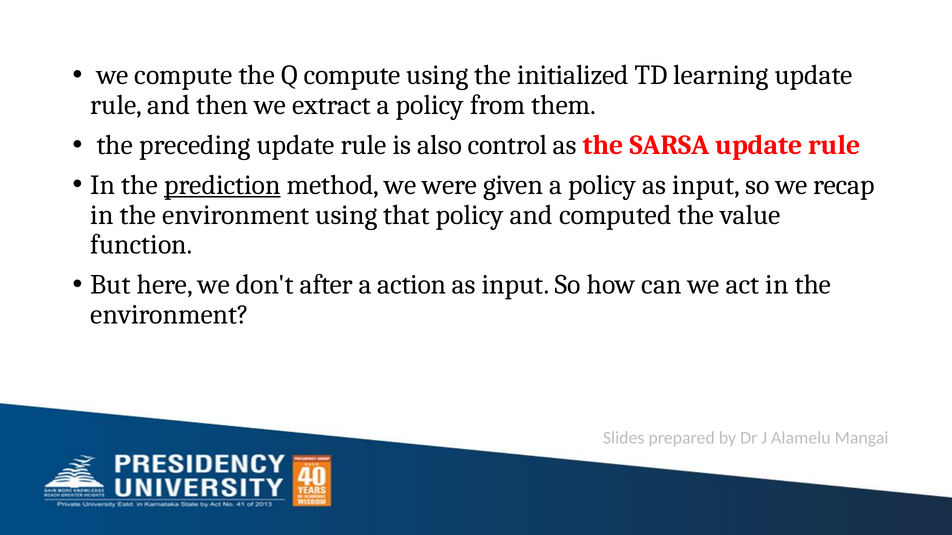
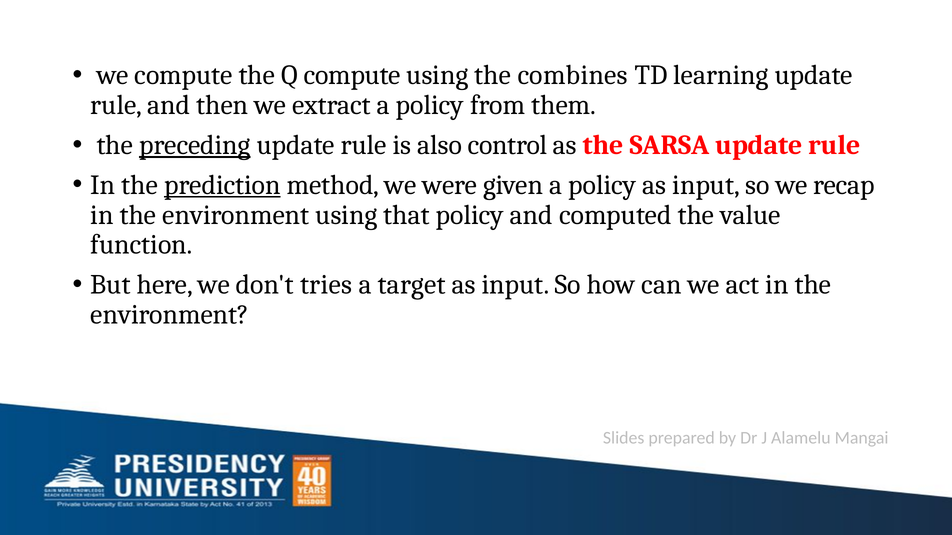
initialized: initialized -> combines
preceding underline: none -> present
after: after -> tries
action: action -> target
